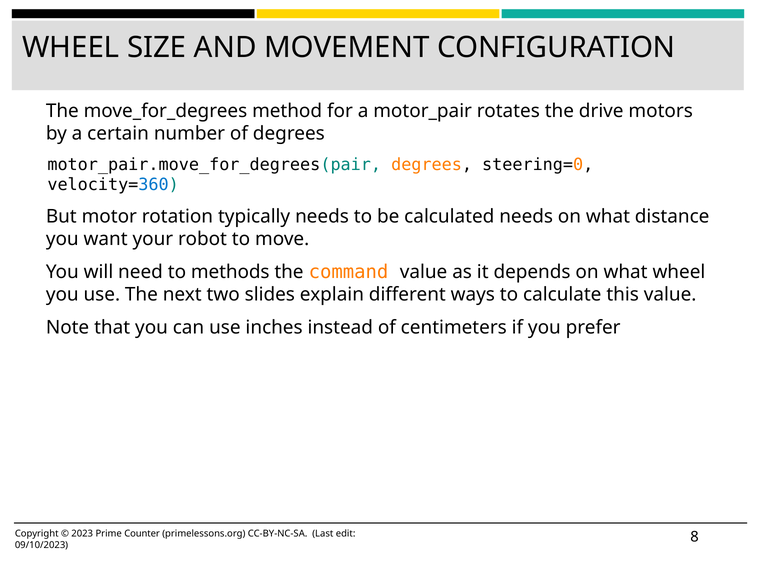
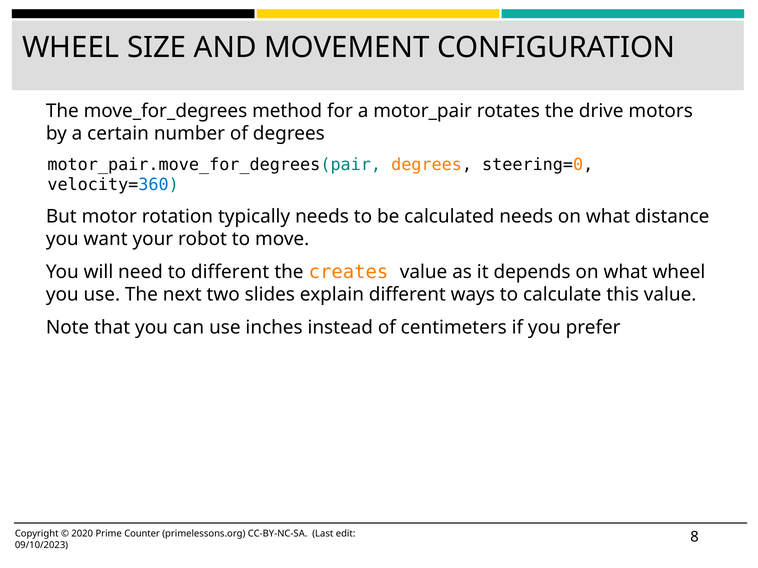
to methods: methods -> different
command: command -> creates
2023: 2023 -> 2020
